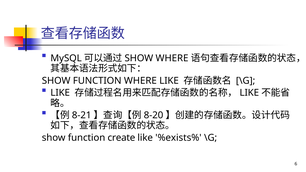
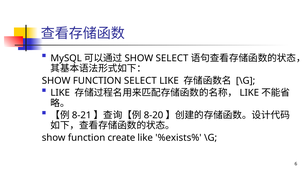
SHOW WHERE: WHERE -> SELECT
FUNCTION WHERE: WHERE -> SELECT
